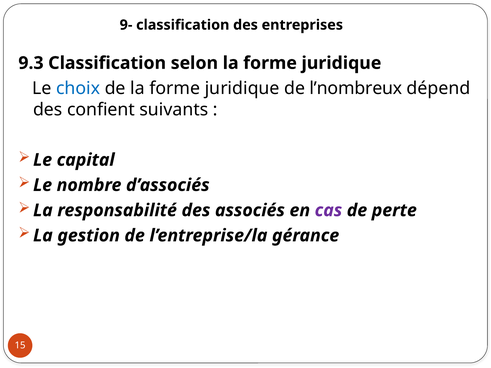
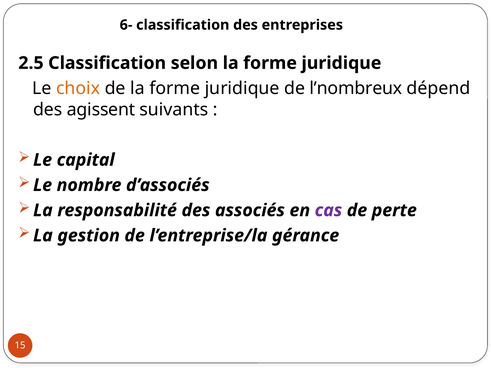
9-: 9- -> 6-
9.3: 9.3 -> 2.5
choix colour: blue -> orange
confient: confient -> agissent
